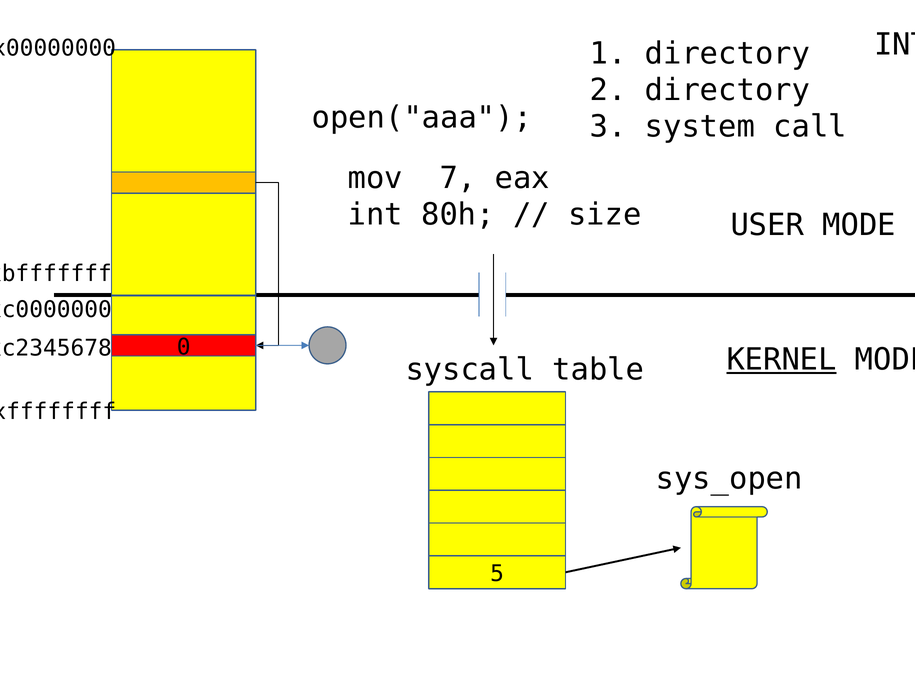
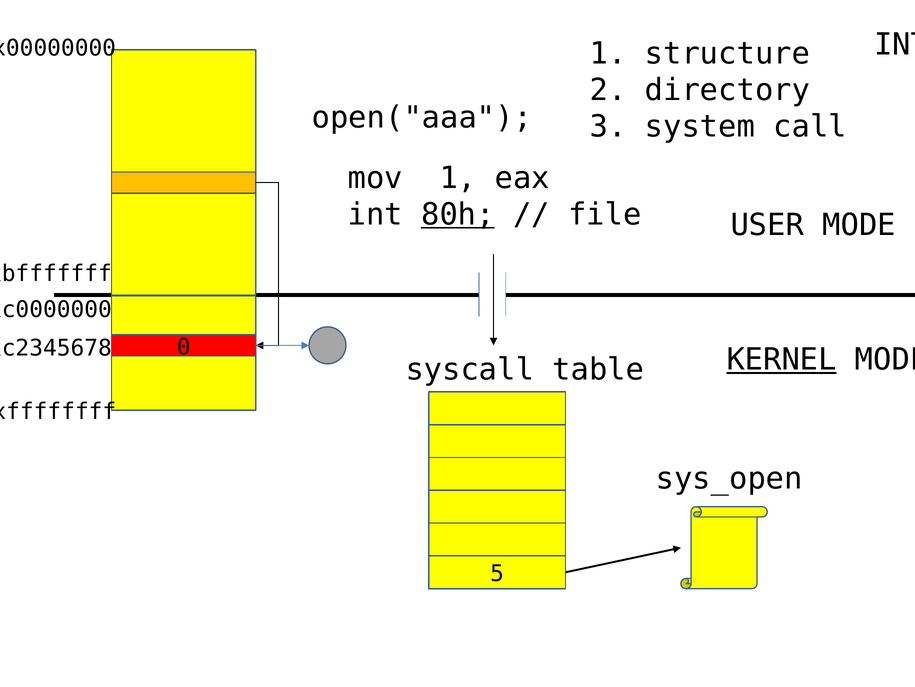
1 directory: directory -> structure
mov 7: 7 -> 1
80h underline: none -> present
size: size -> file
